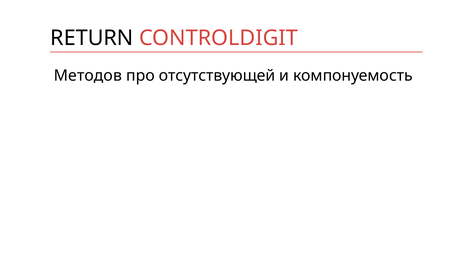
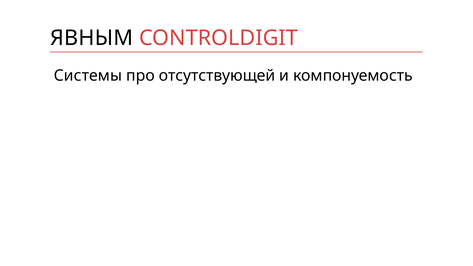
RETURN: RETURN -> ЯВНЫМ
Методов: Методов -> Системы
